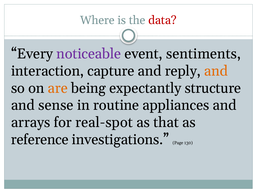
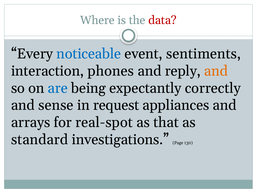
noticeable colour: purple -> blue
capture: capture -> phones
are colour: orange -> blue
structure: structure -> correctly
routine: routine -> request
reference: reference -> standard
